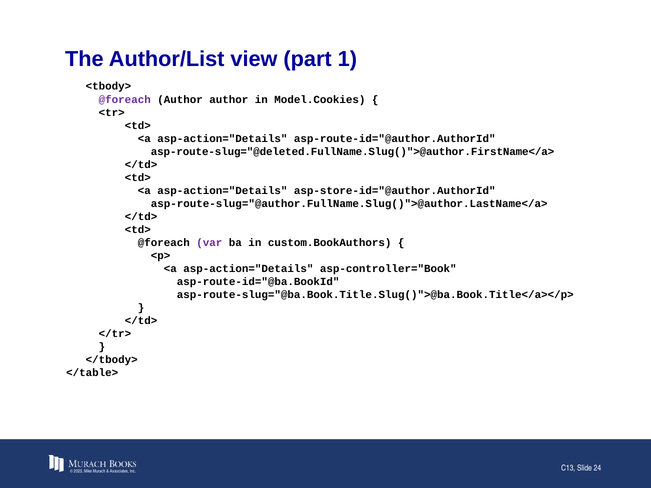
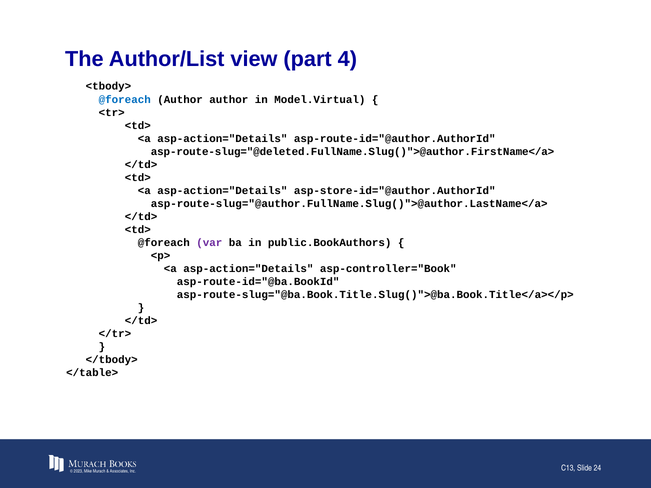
1: 1 -> 4
@foreach at (125, 99) colour: purple -> blue
Model.Cookies: Model.Cookies -> Model.Virtual
custom.BookAuthors: custom.BookAuthors -> public.BookAuthors
